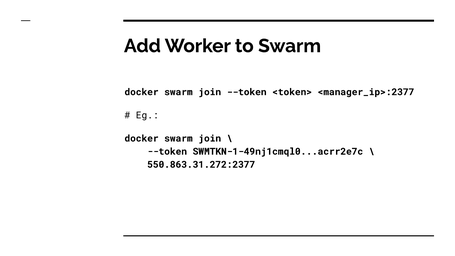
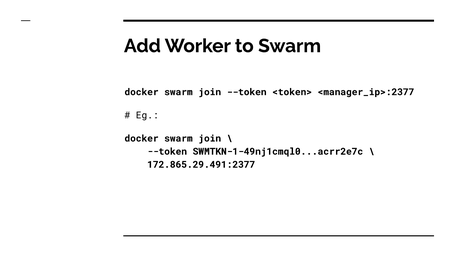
550.863.31.272:2377: 550.863.31.272:2377 -> 172.865.29.491:2377
